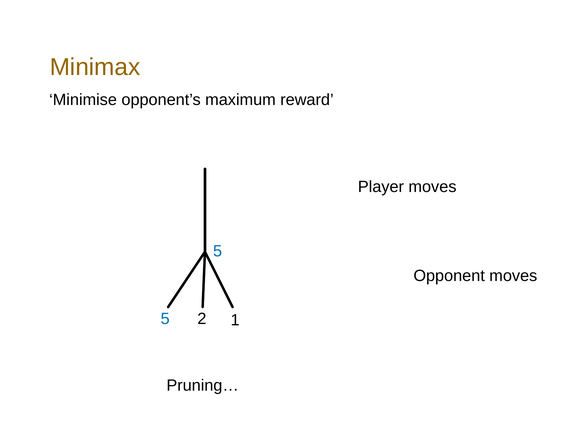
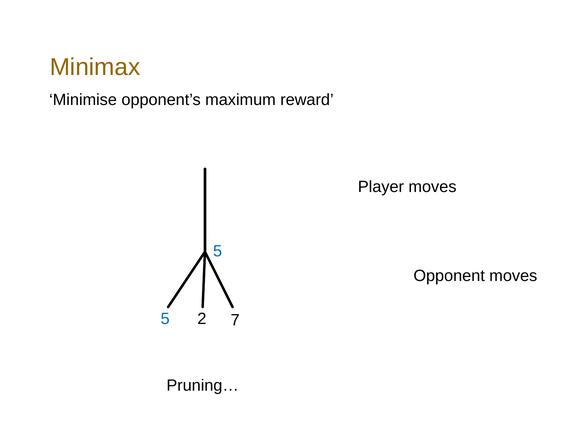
1: 1 -> 7
